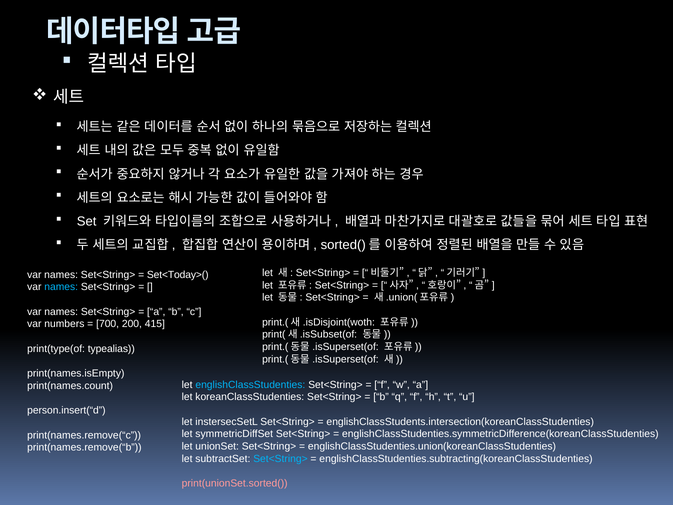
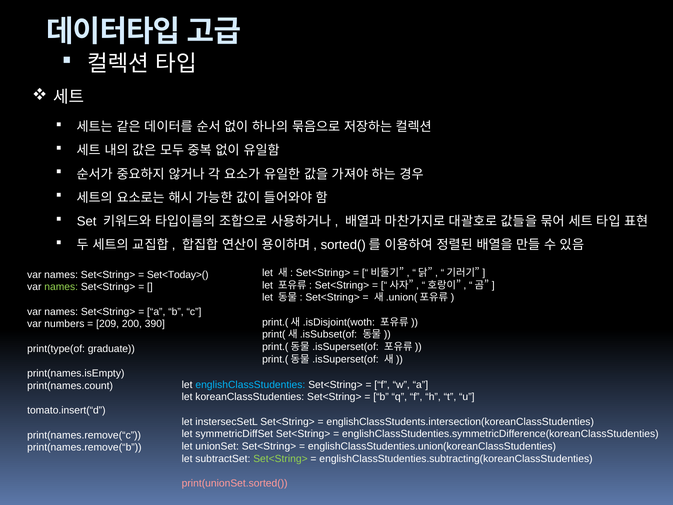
names at (61, 287) colour: light blue -> light green
700: 700 -> 209
415: 415 -> 390
typealias: typealias -> graduate
person.insert(“d: person.insert(“d -> tomato.insert(“d
Set<String> at (280, 459) colour: light blue -> light green
